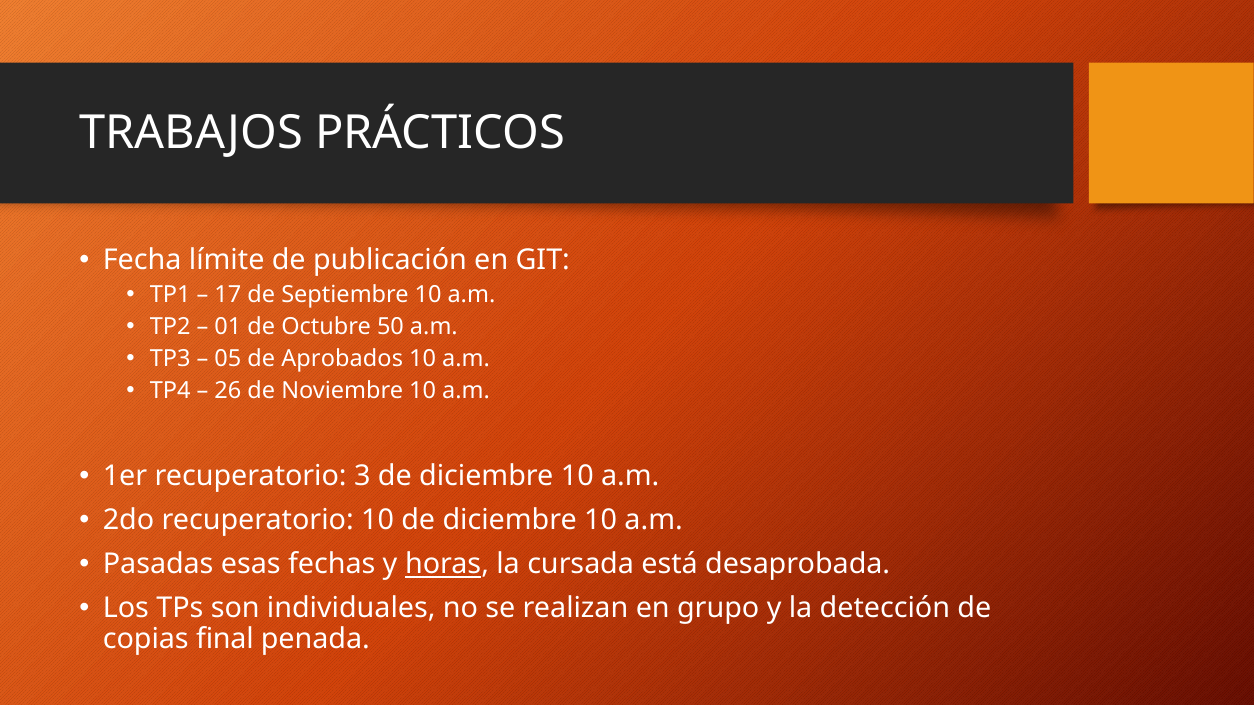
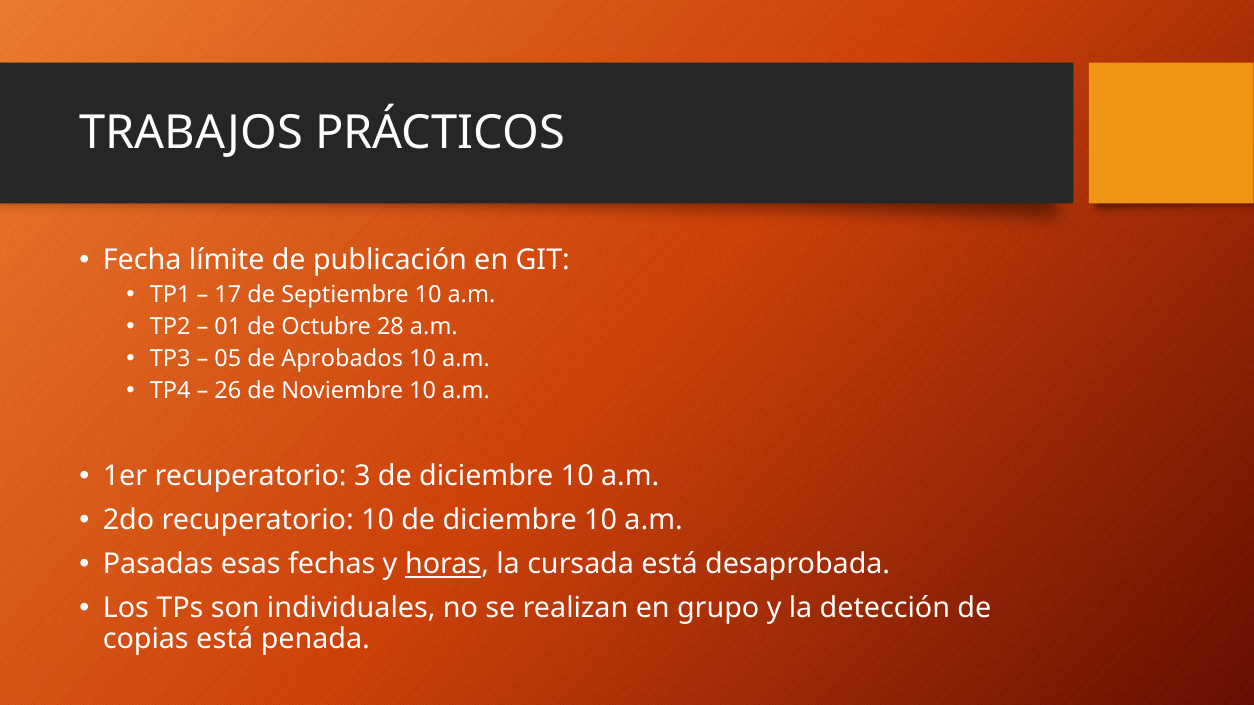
50: 50 -> 28
copias final: final -> está
